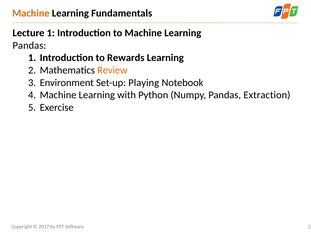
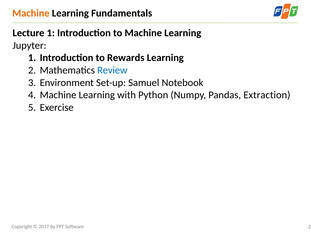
Pandas at (29, 45): Pandas -> Jupyter
Review colour: orange -> blue
Playing: Playing -> Samuel
